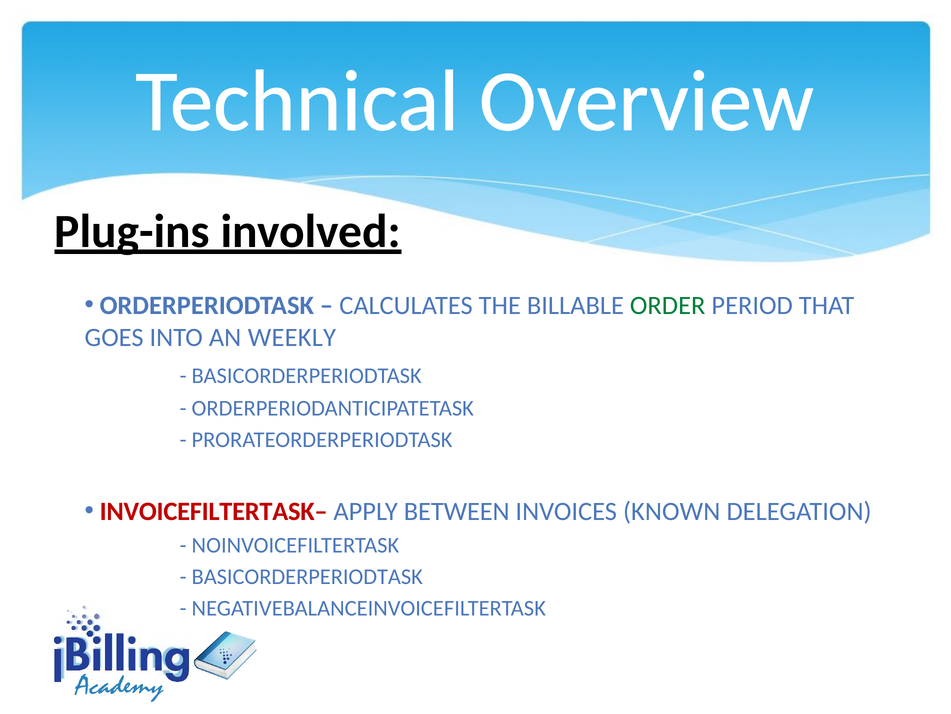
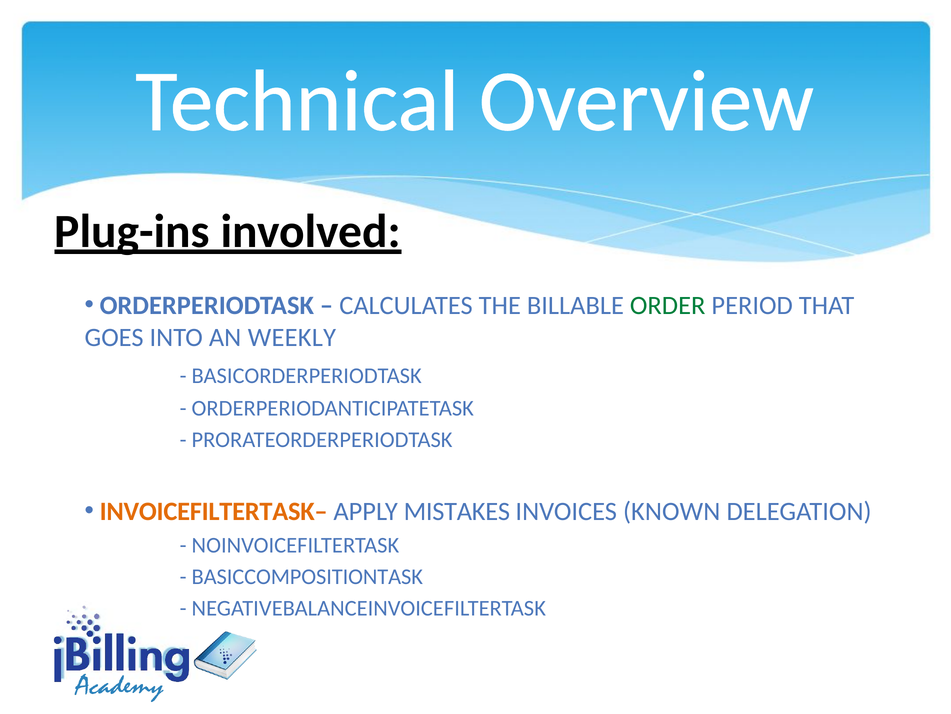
INVOICEFILTERTASK– colour: red -> orange
BETWEEN: BETWEEN -> MISTAKES
BASICORDERPERIODTASK at (307, 576): BASICORDERPERIODTASK -> BASICCOMPOSITIONTASK
